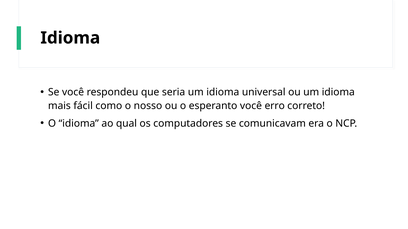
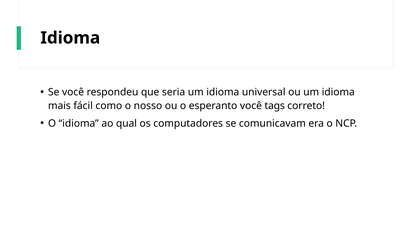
erro: erro -> tags
